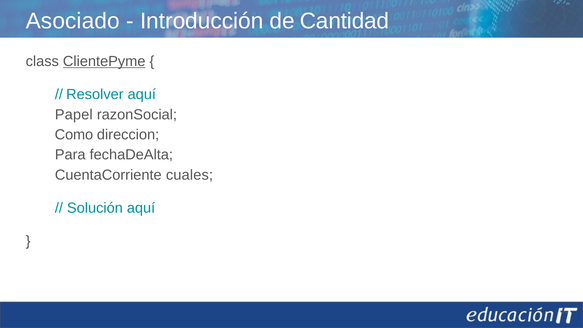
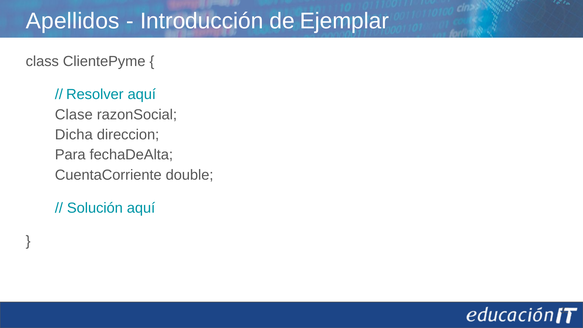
Asociado: Asociado -> Apellidos
Cantidad: Cantidad -> Ejemplar
ClientePyme underline: present -> none
Papel: Papel -> Clase
Como: Como -> Dicha
cuales: cuales -> double
